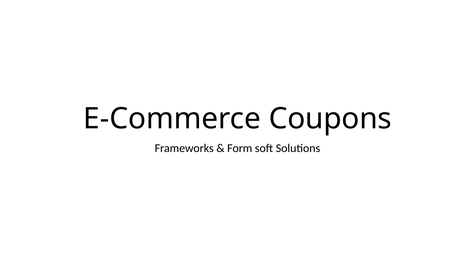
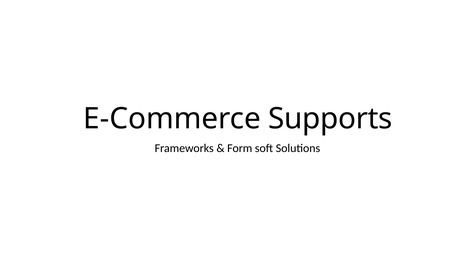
Coupons: Coupons -> Supports
